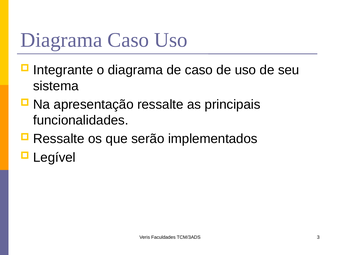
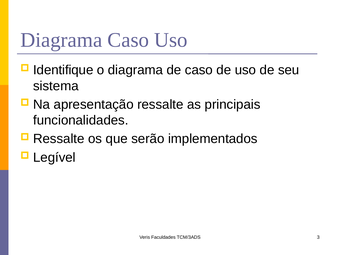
Integrante: Integrante -> Identifique
